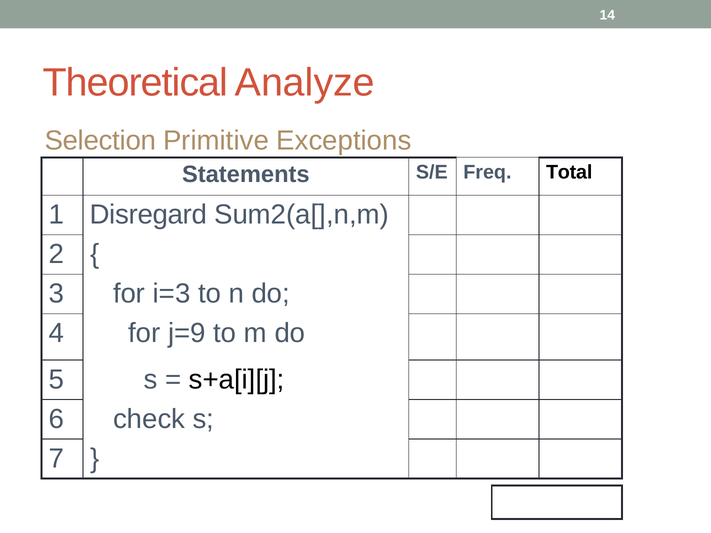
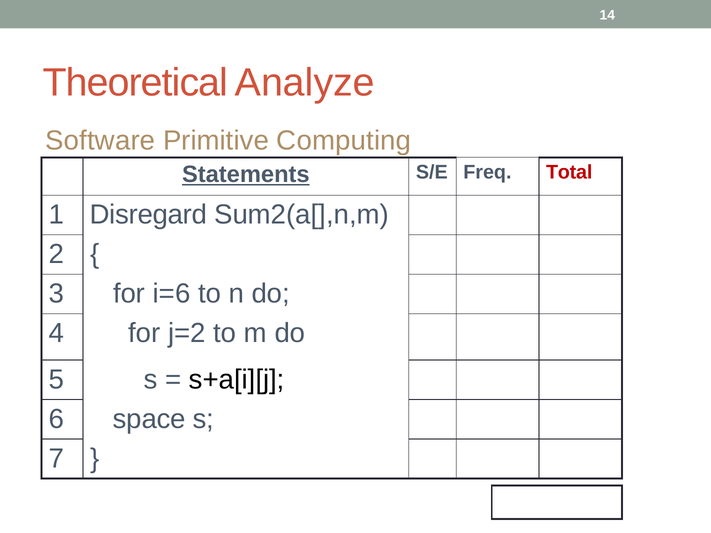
Selection: Selection -> Software
Exceptions: Exceptions -> Computing
Statements underline: none -> present
Total colour: black -> red
i=3: i=3 -> i=6
j=9: j=9 -> j=2
check: check -> space
